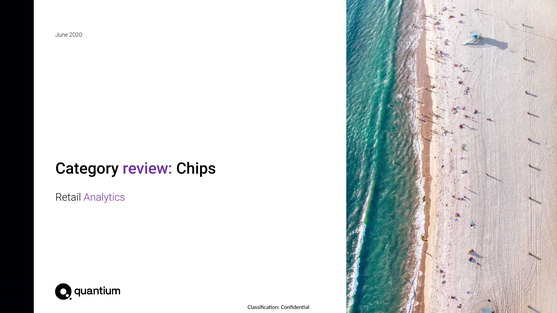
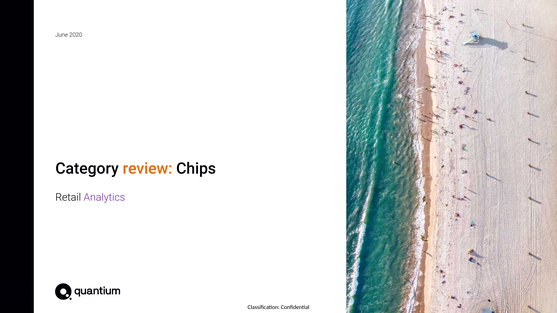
review colour: purple -> orange
